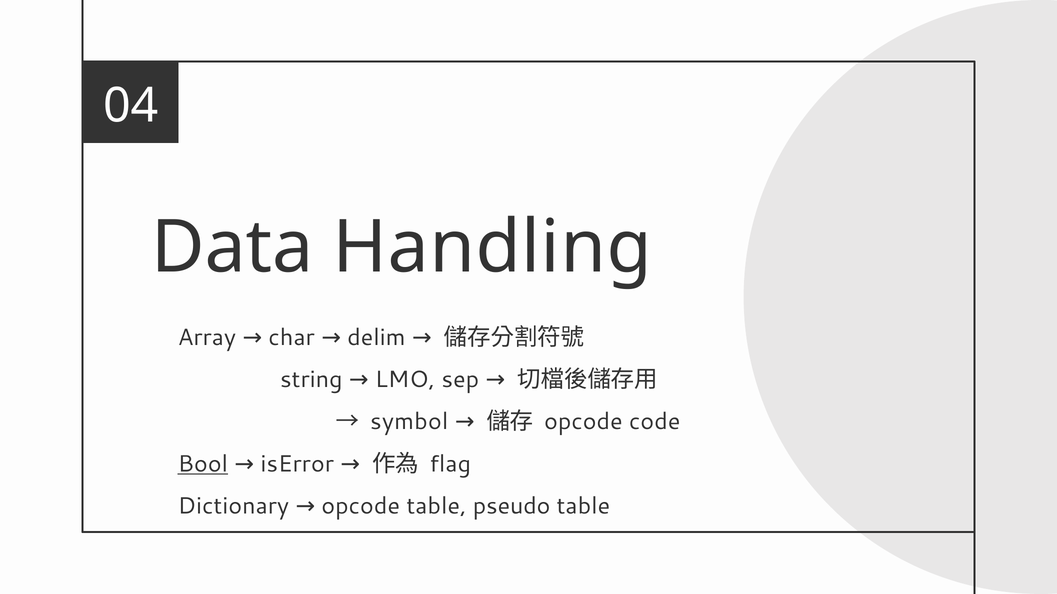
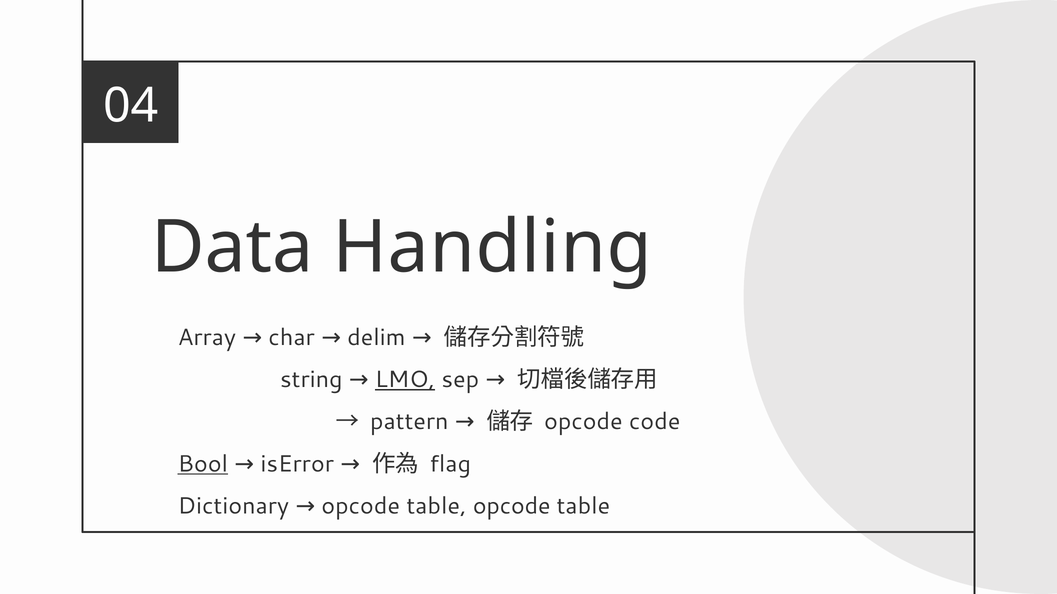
LMO underline: none -> present
symbol: symbol -> pattern
table pseudo: pseudo -> opcode
